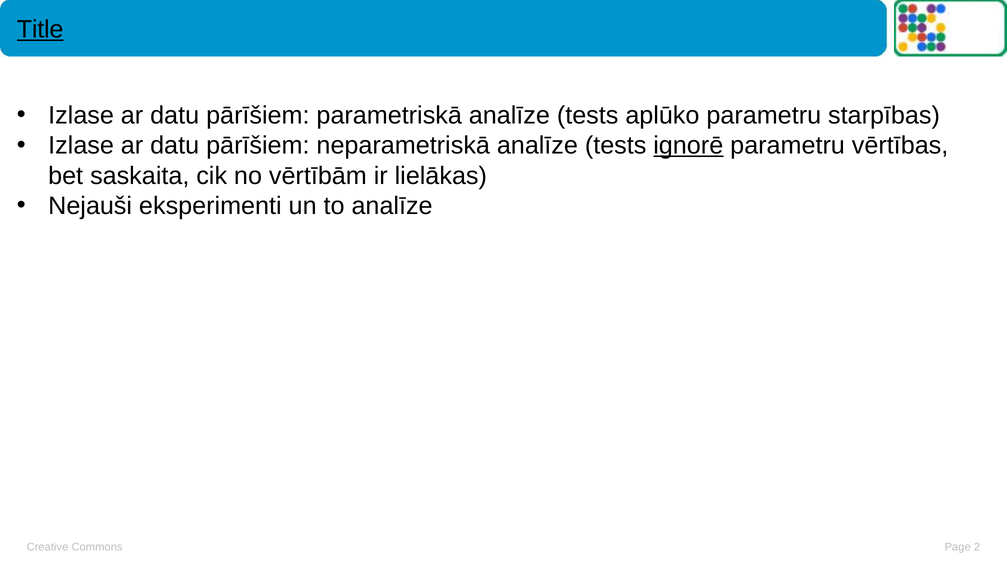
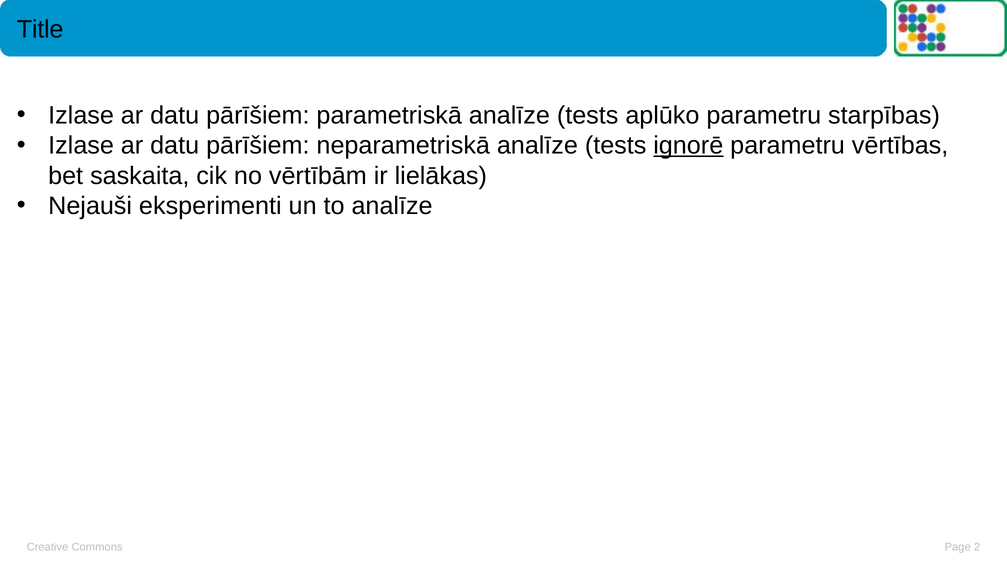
Title underline: present -> none
